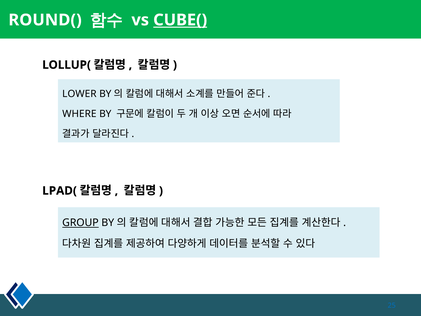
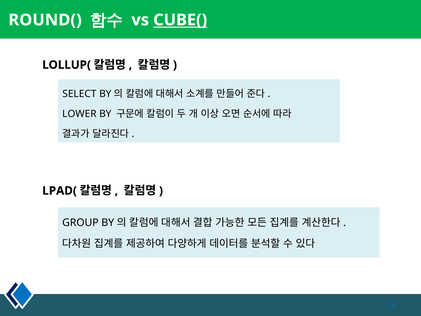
LOWER: LOWER -> SELECT
WHERE: WHERE -> LOWER
GROUP underline: present -> none
